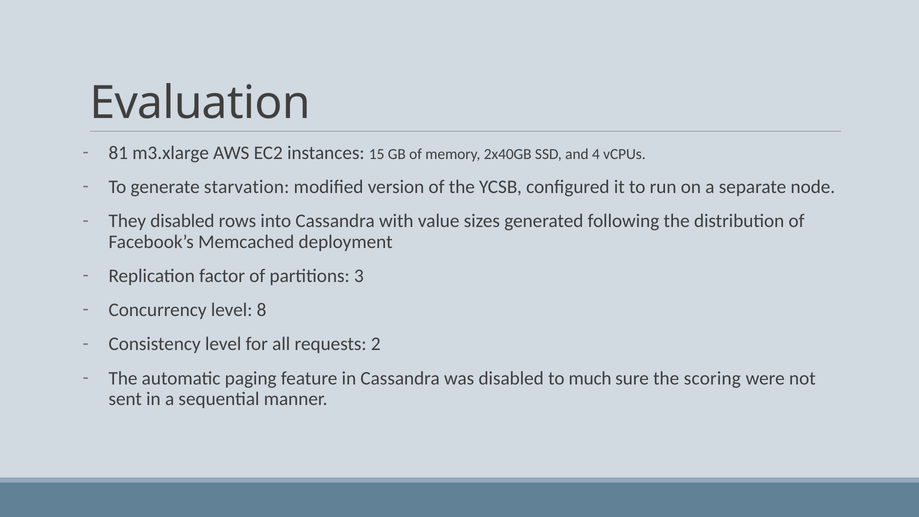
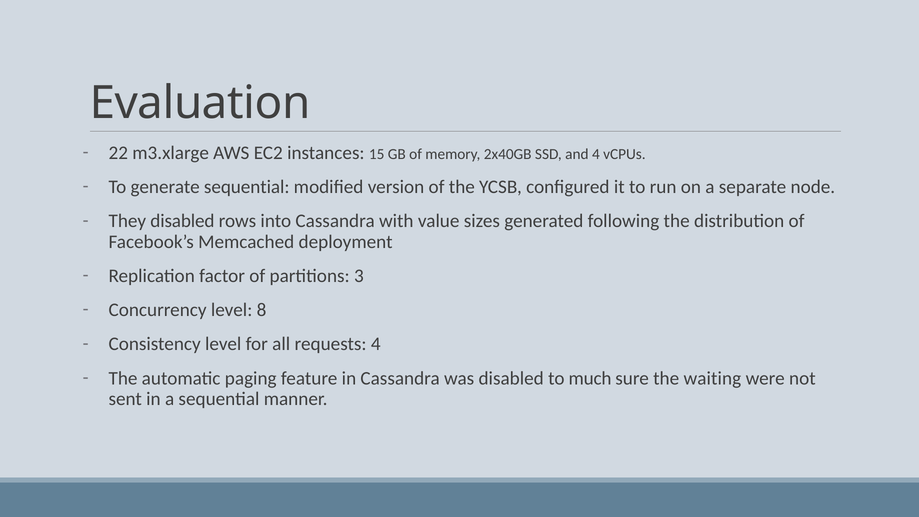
81: 81 -> 22
generate starvation: starvation -> sequential
requests 2: 2 -> 4
scoring: scoring -> waiting
